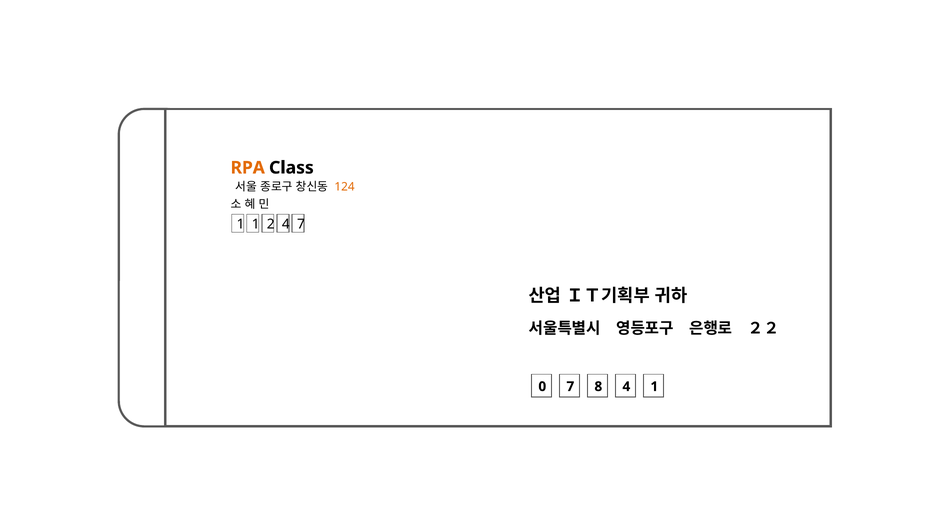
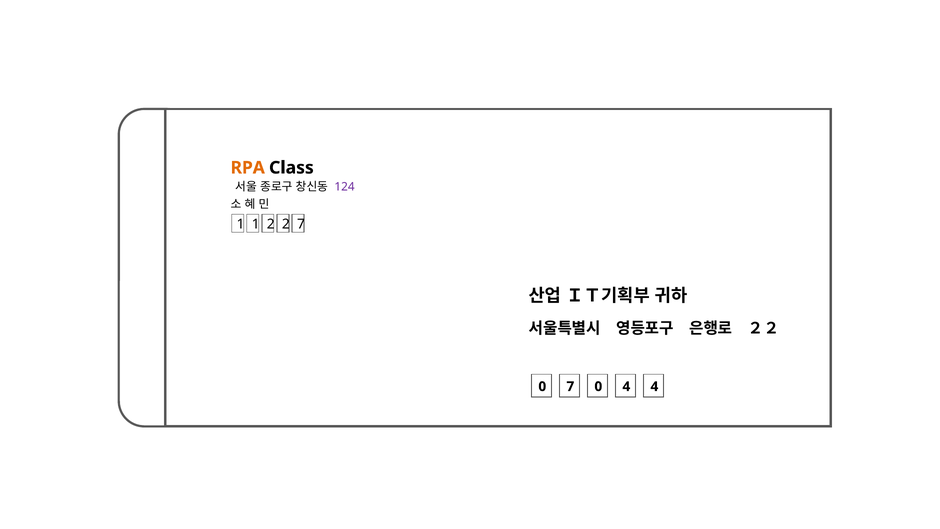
124 colour: orange -> purple
2 4: 4 -> 2
7 8: 8 -> 0
4 1: 1 -> 4
